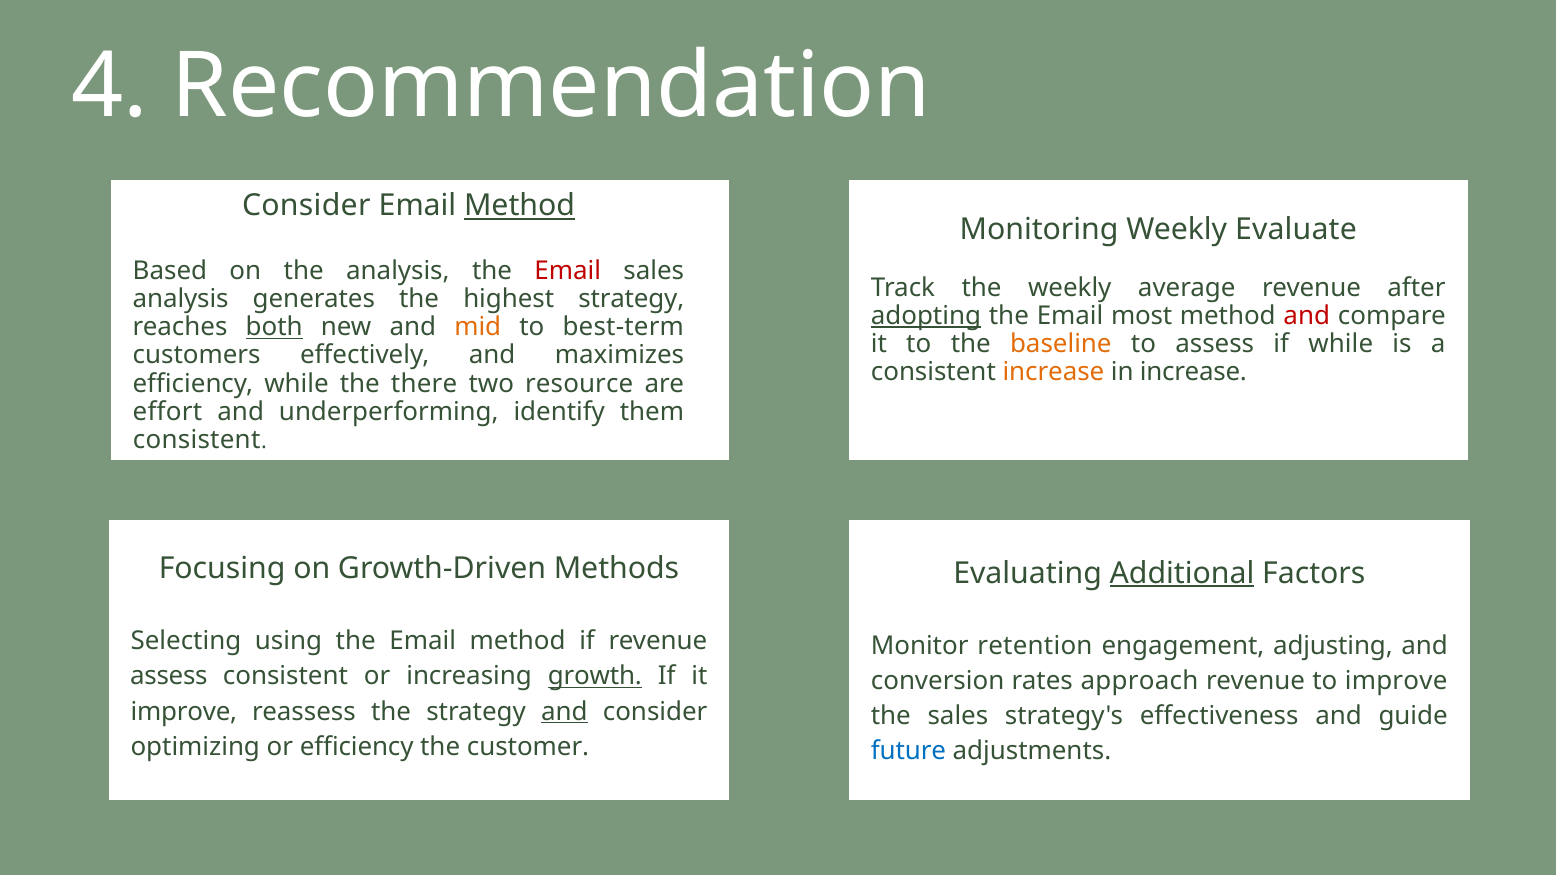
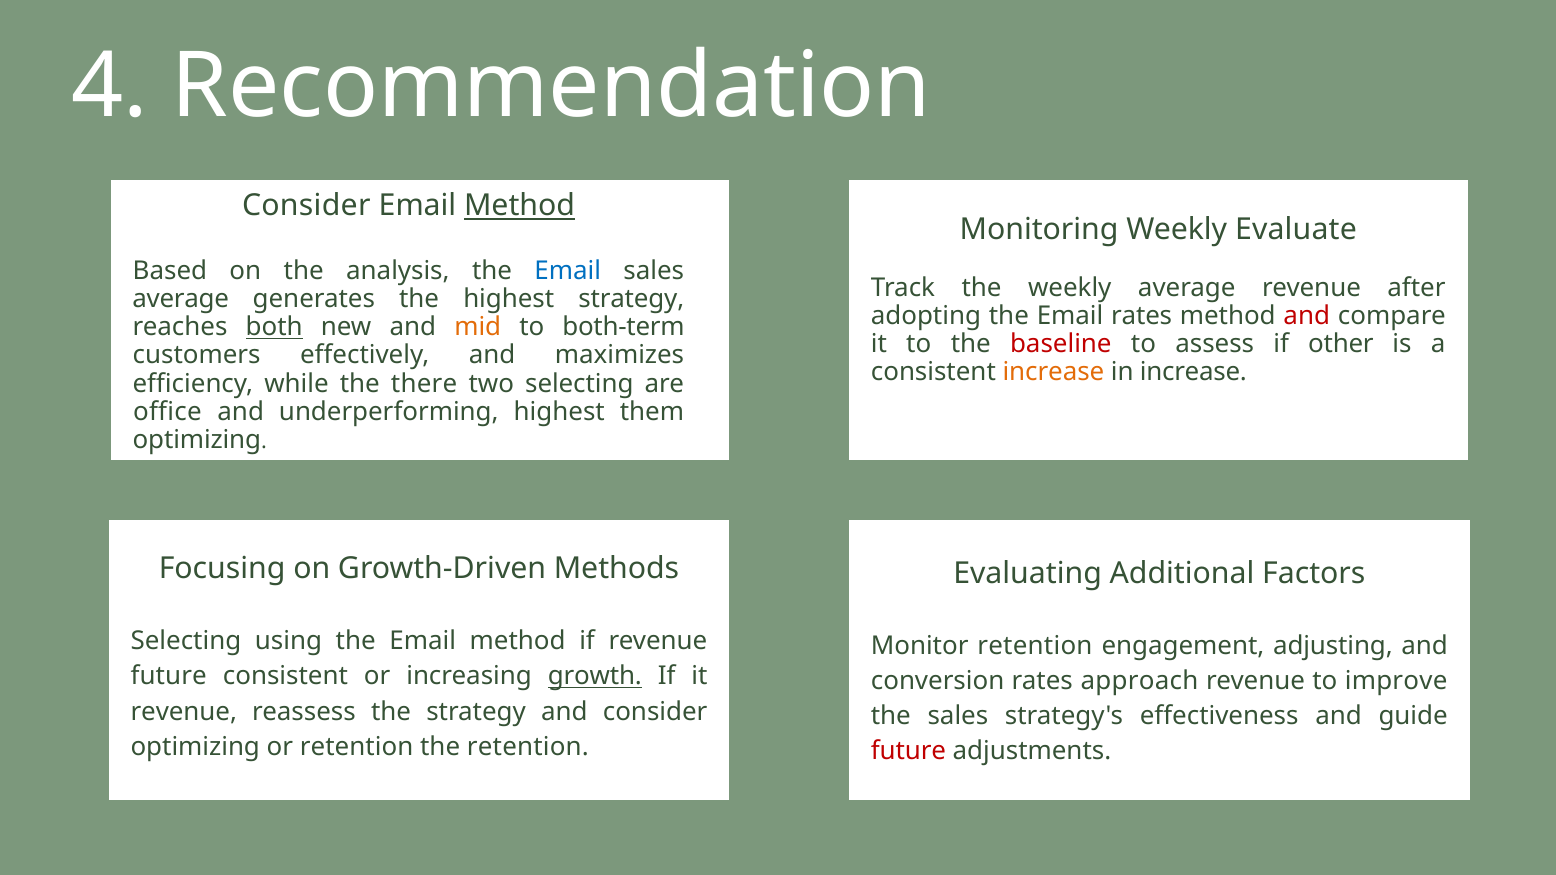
Email at (568, 271) colour: red -> blue
analysis at (181, 299): analysis -> average
adopting underline: present -> none
Email most: most -> rates
best-term: best-term -> both-term
baseline colour: orange -> red
if while: while -> other
two resource: resource -> selecting
effort: effort -> office
underperforming identify: identify -> highest
consistent at (197, 440): consistent -> optimizing
Additional underline: present -> none
assess at (169, 677): assess -> future
improve at (184, 712): improve -> revenue
and at (564, 712) underline: present -> none
or efficiency: efficiency -> retention
the customer: customer -> retention
future at (908, 752) colour: blue -> red
